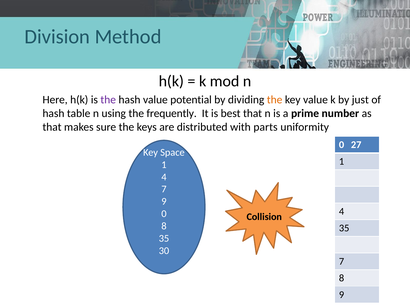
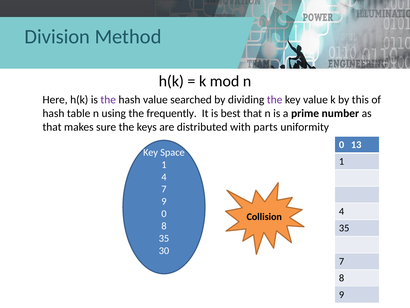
potential: potential -> searched
the at (275, 99) colour: orange -> purple
just: just -> this
27: 27 -> 13
